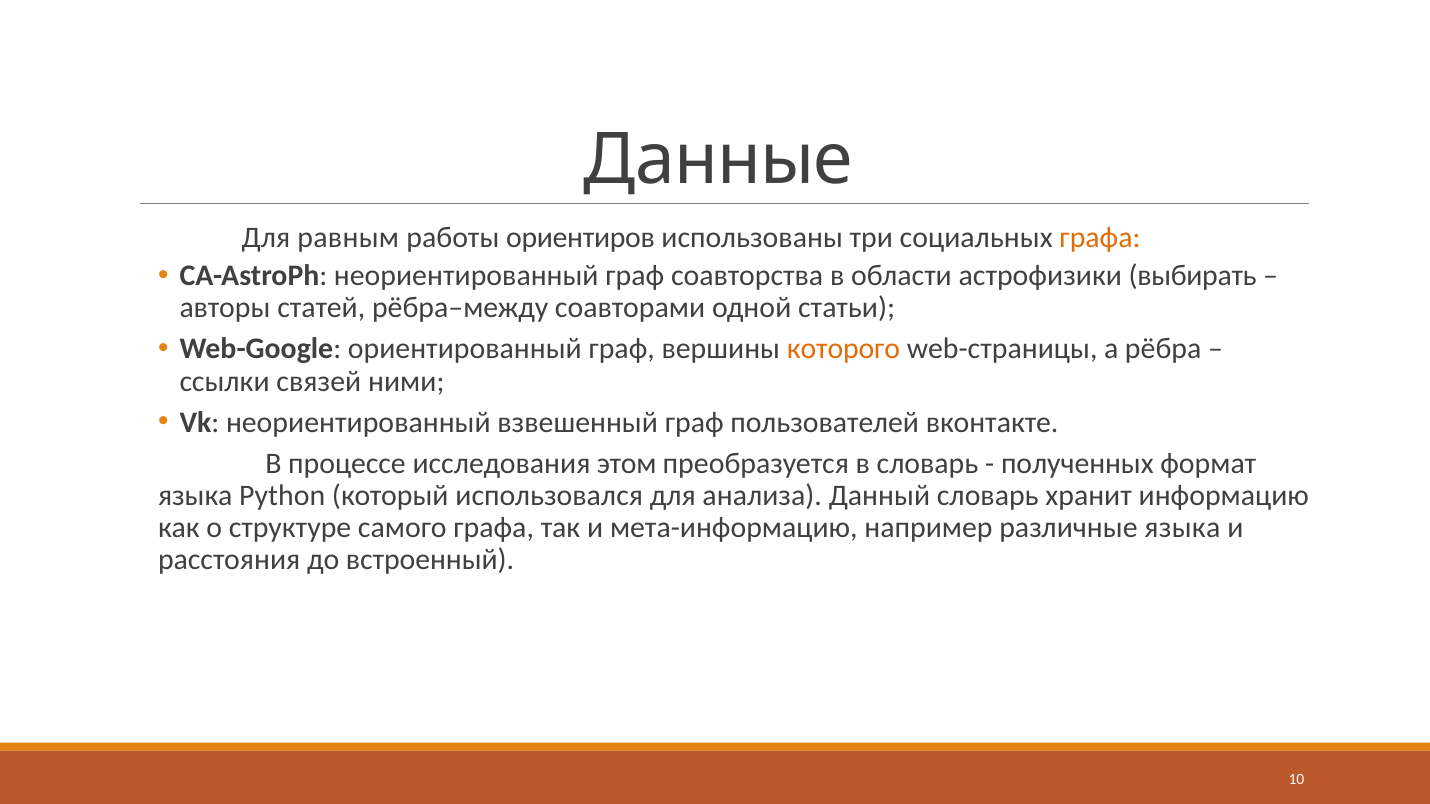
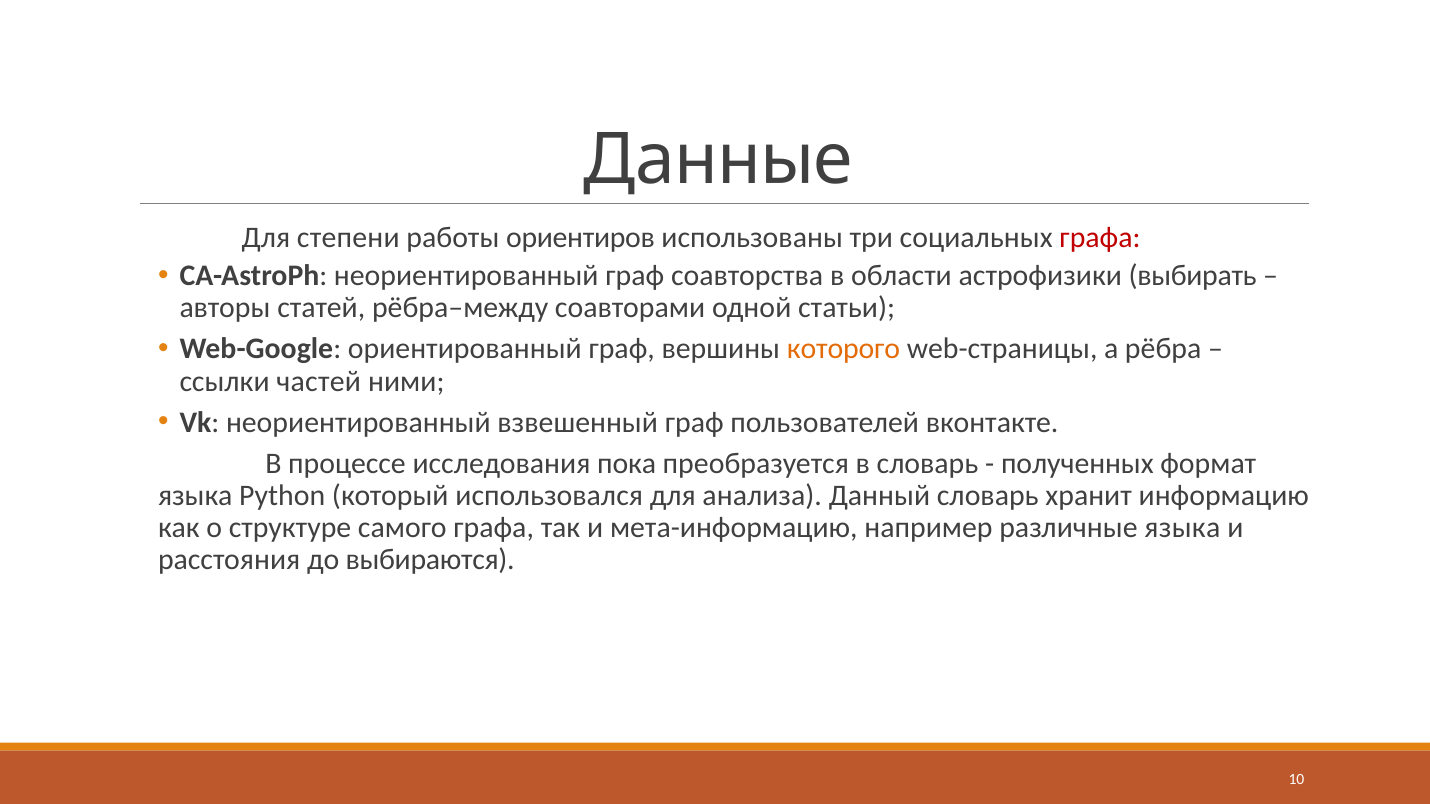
равным: равным -> степени
графа at (1100, 238) colour: orange -> red
связей: связей -> частей
этом: этом -> пока
встроенный: встроенный -> выбираются
